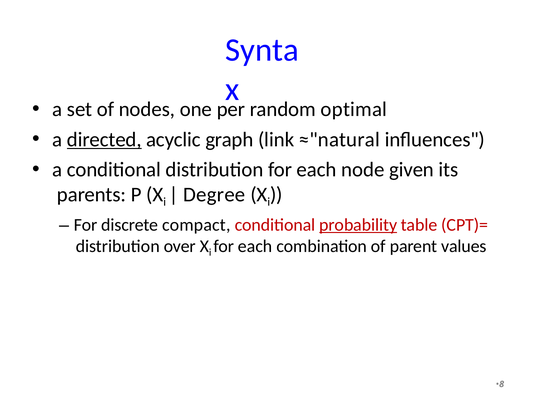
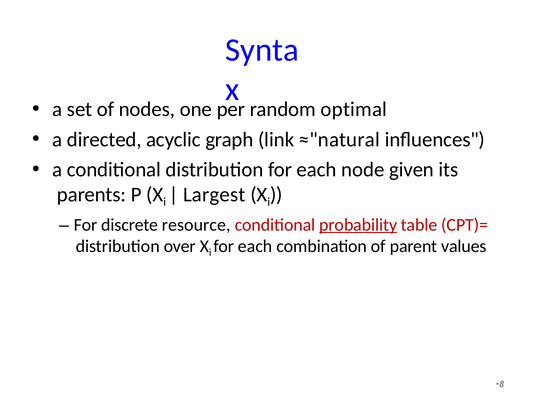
directed underline: present -> none
Degree: Degree -> Largest
compact: compact -> resource
